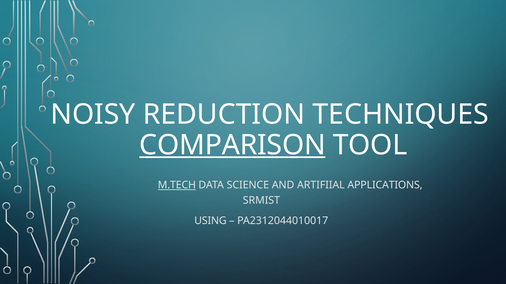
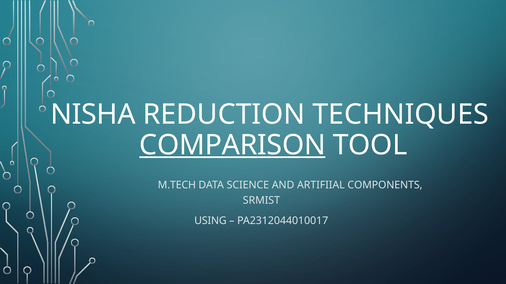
NOISY: NOISY -> NISHA
M.TECH underline: present -> none
APPLICATIONS: APPLICATIONS -> COMPONENTS
